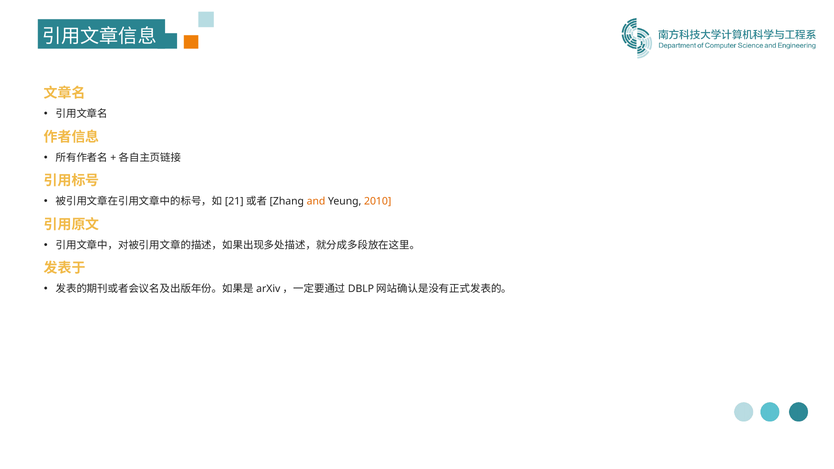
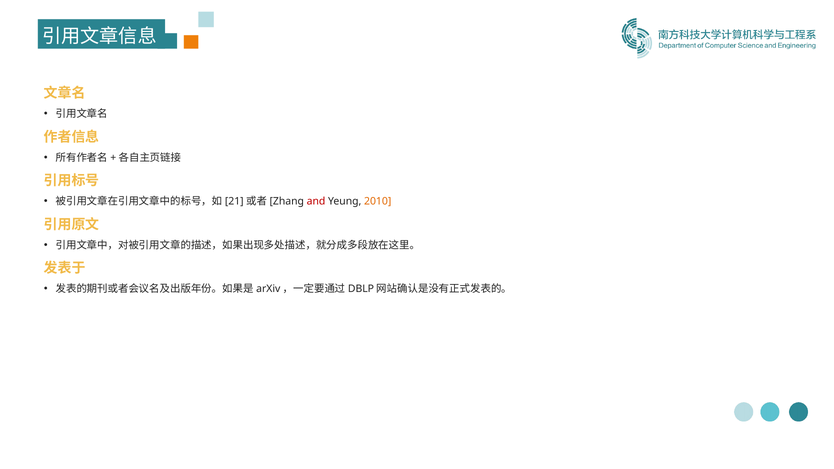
and colour: orange -> red
